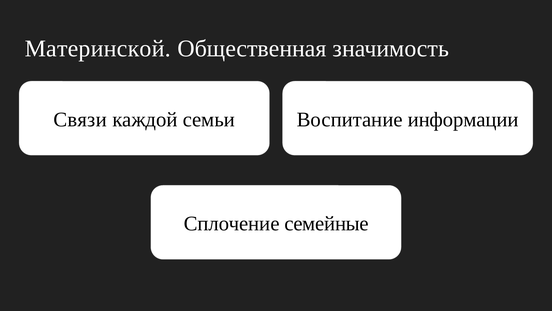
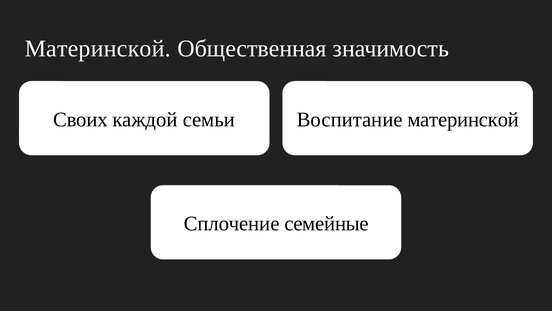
Связи: Связи -> Своих
Воспитание информации: информации -> материнской
